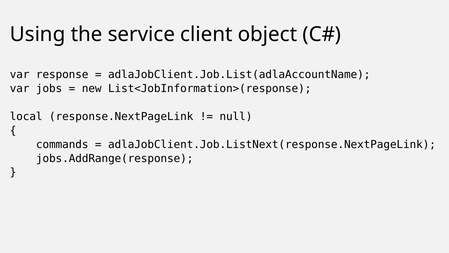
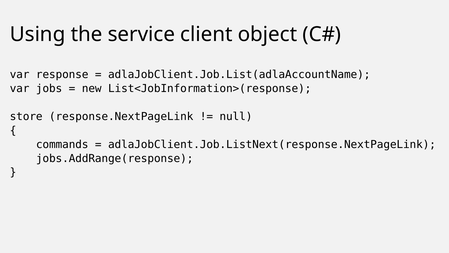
local: local -> store
